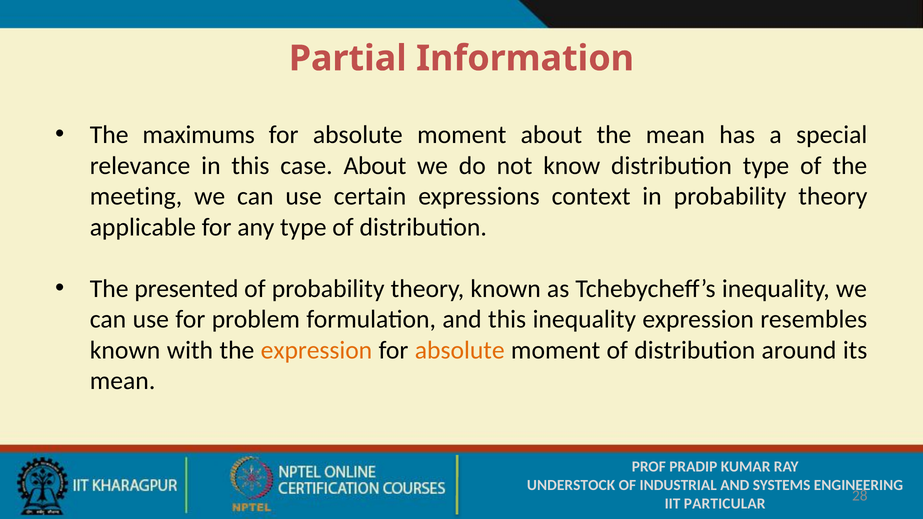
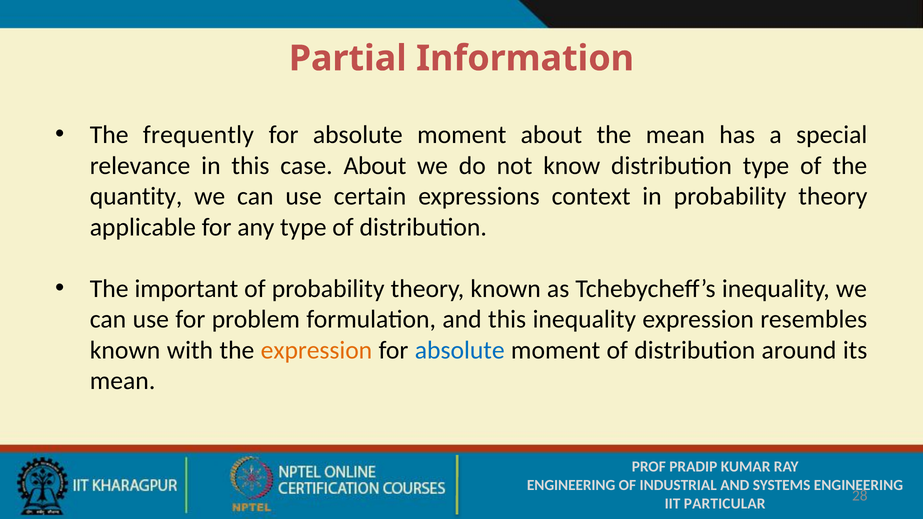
maximums: maximums -> frequently
meeting: meeting -> quantity
presented: presented -> important
absolute at (460, 350) colour: orange -> blue
UNDERSTOCK at (571, 485): UNDERSTOCK -> ENGINEERING
